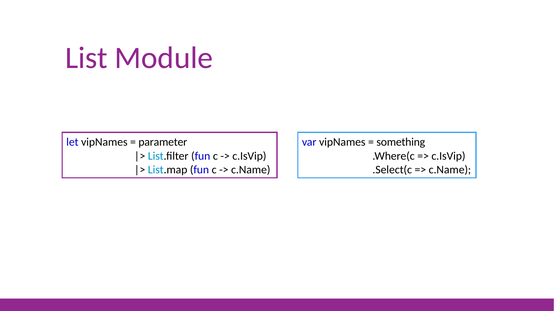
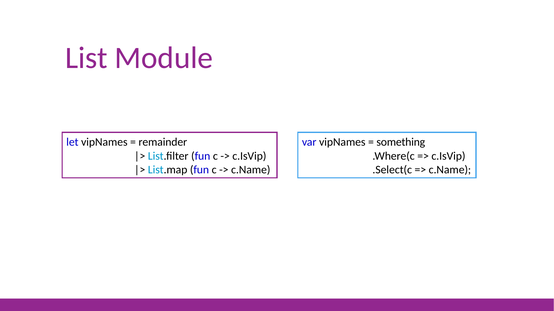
parameter: parameter -> remainder
